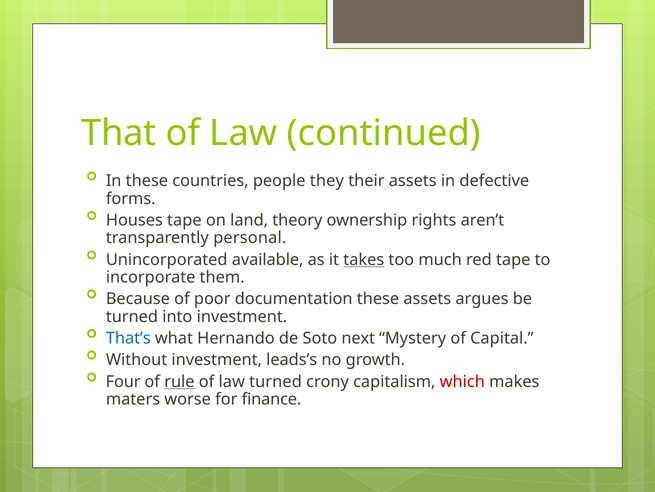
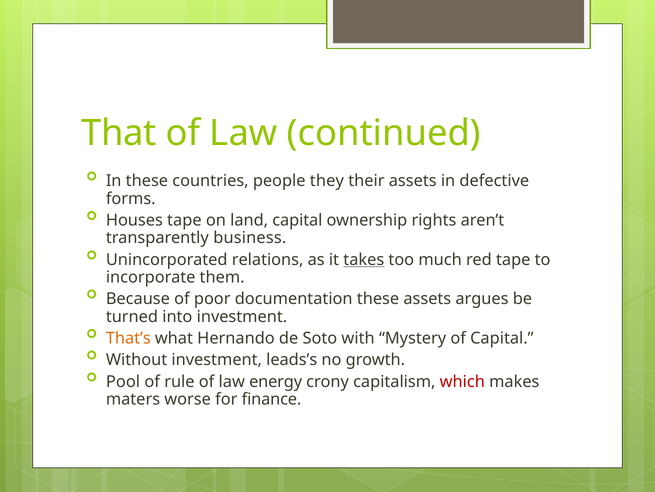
land theory: theory -> capital
personal: personal -> business
available: available -> relations
That’s colour: blue -> orange
next: next -> with
Four: Four -> Pool
rule underline: present -> none
law turned: turned -> energy
